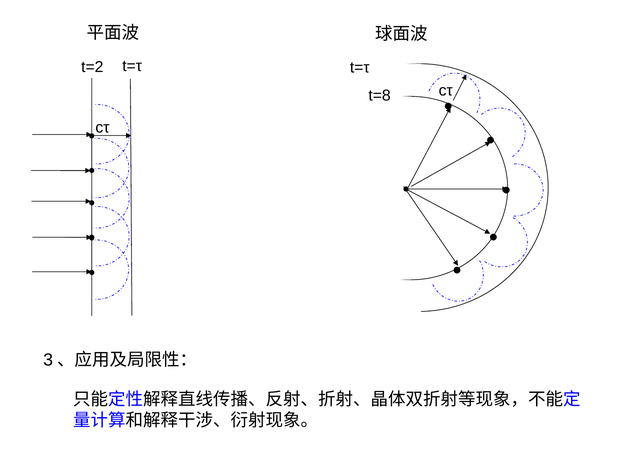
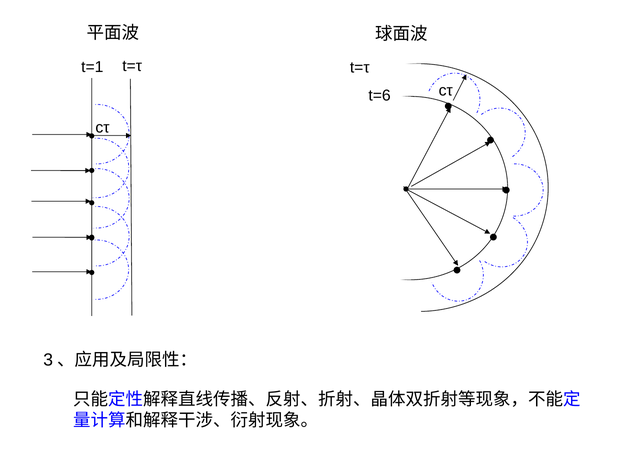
t=2: t=2 -> t=1
t=8: t=8 -> t=6
